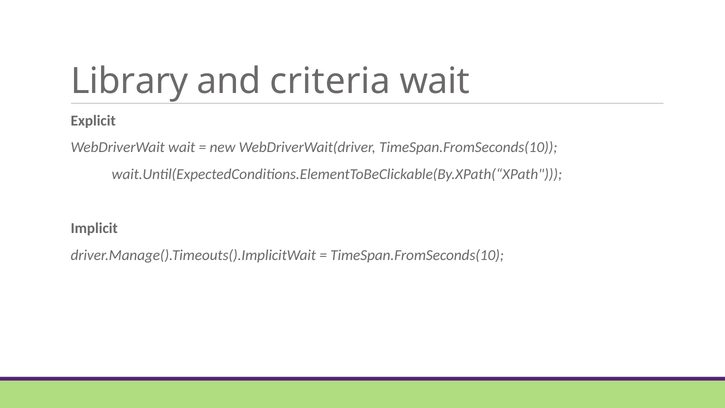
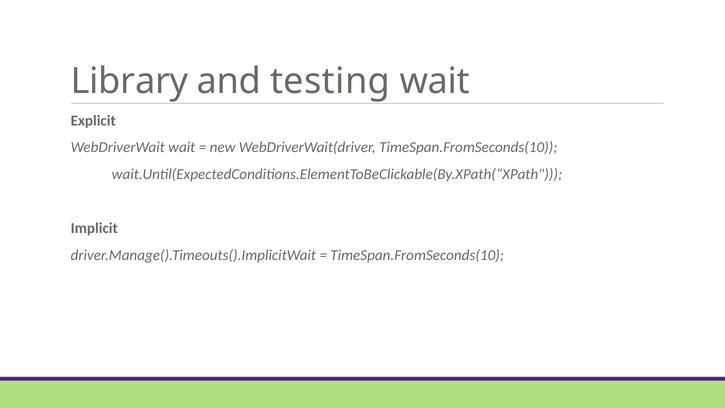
criteria: criteria -> testing
